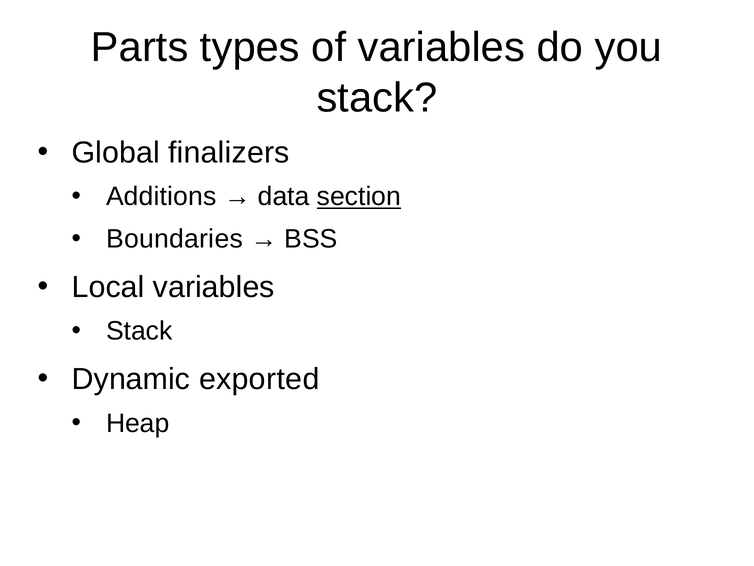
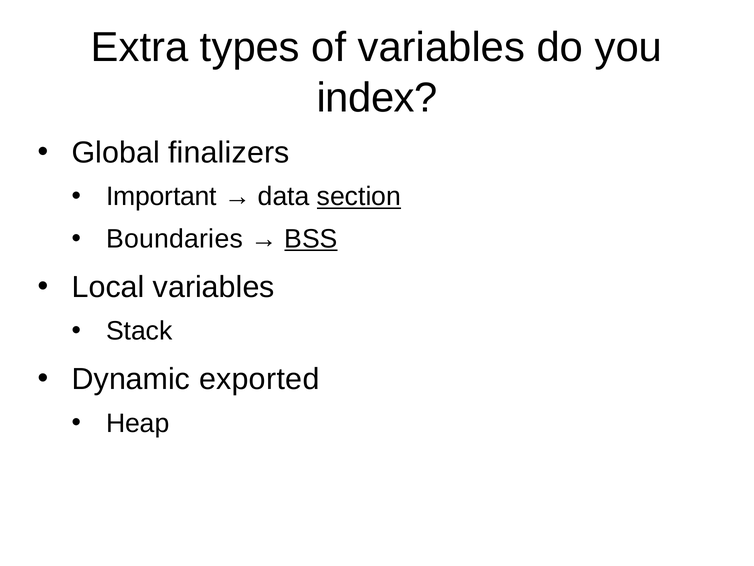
Parts: Parts -> Extra
stack at (377, 98): stack -> index
Additions: Additions -> Important
BSS underline: none -> present
